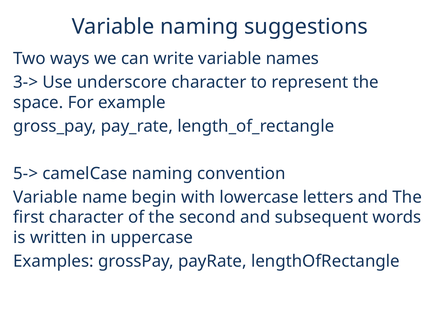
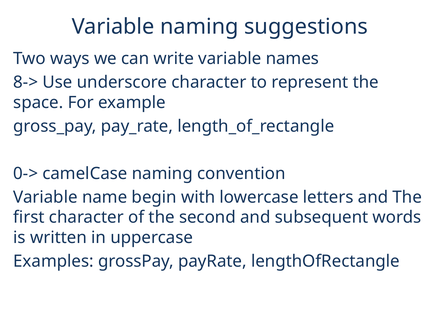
3->: 3-> -> 8->
5->: 5-> -> 0->
